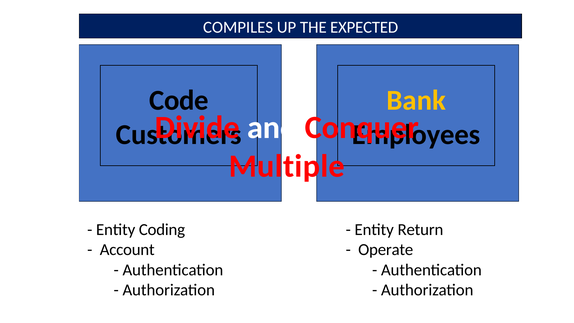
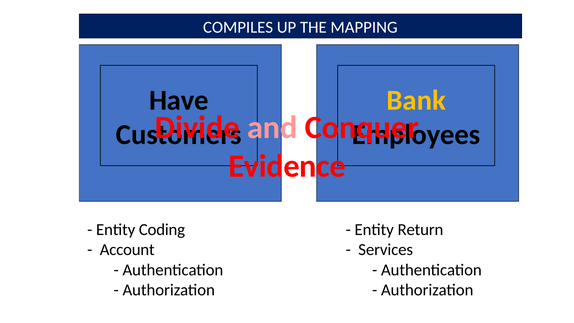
EXPECTED: EXPECTED -> MAPPING
Code: Code -> Have
and colour: white -> pink
Multiple: Multiple -> Evidence
Operate: Operate -> Services
